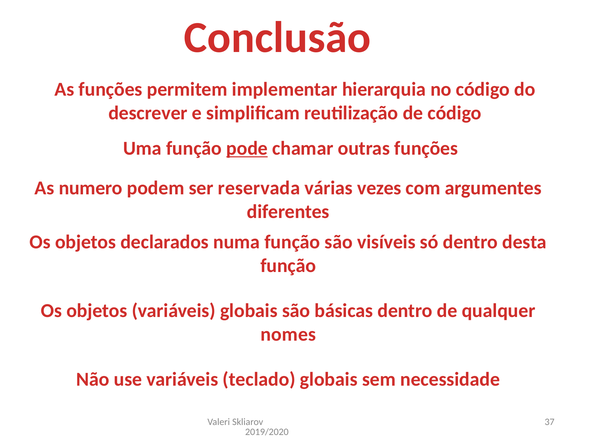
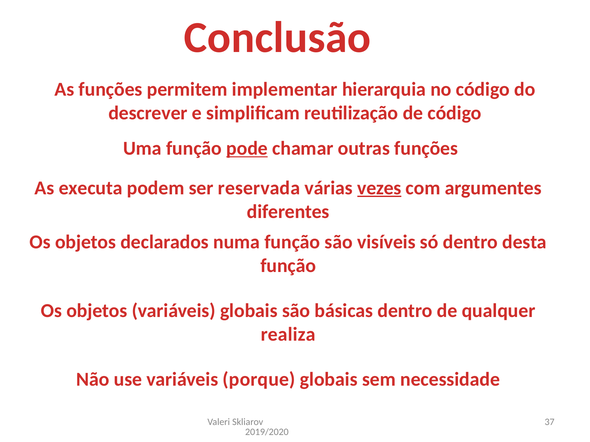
numero: numero -> executa
vezes underline: none -> present
nomes: nomes -> realiza
teclado: teclado -> porque
